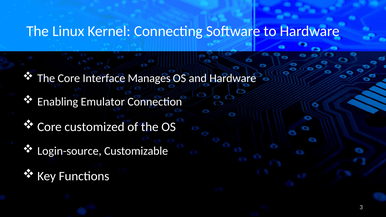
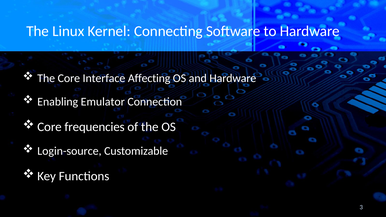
Manages: Manages -> Affecting
customized: customized -> frequencies
